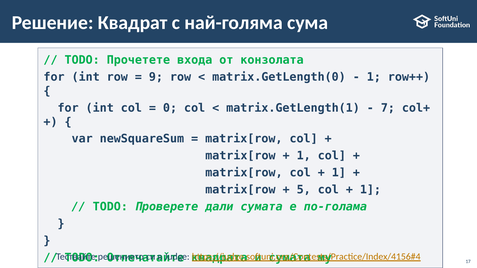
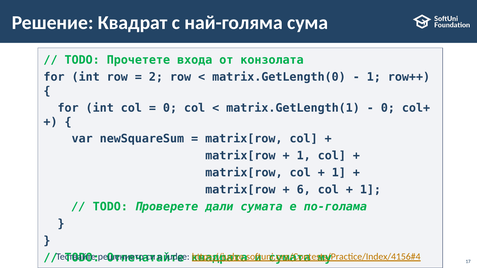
9: 9 -> 2
7 at (388, 108): 7 -> 0
5: 5 -> 6
